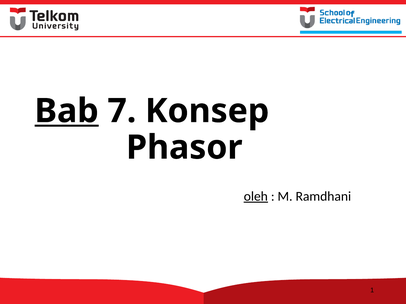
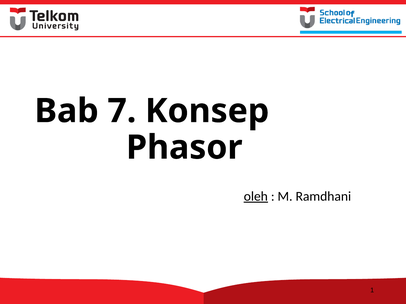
Bab underline: present -> none
